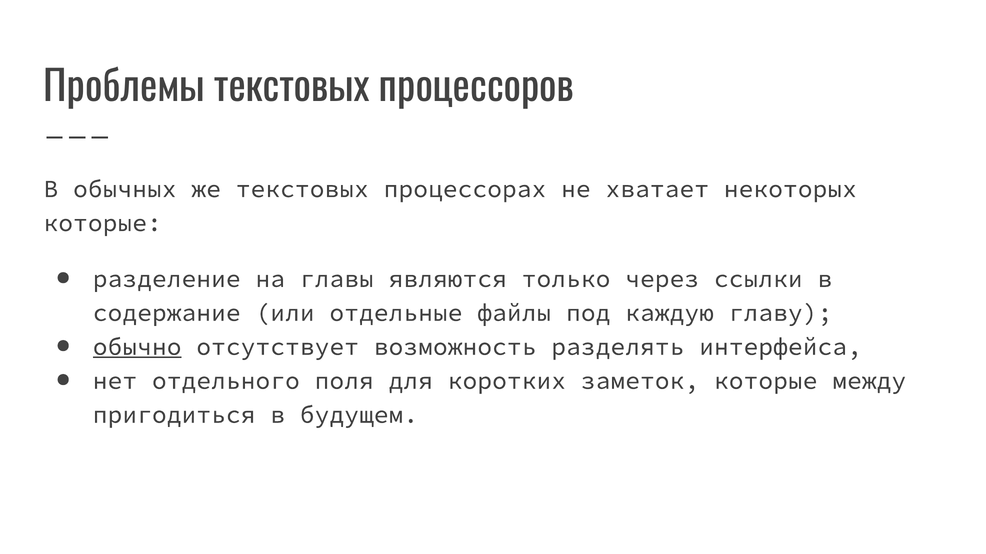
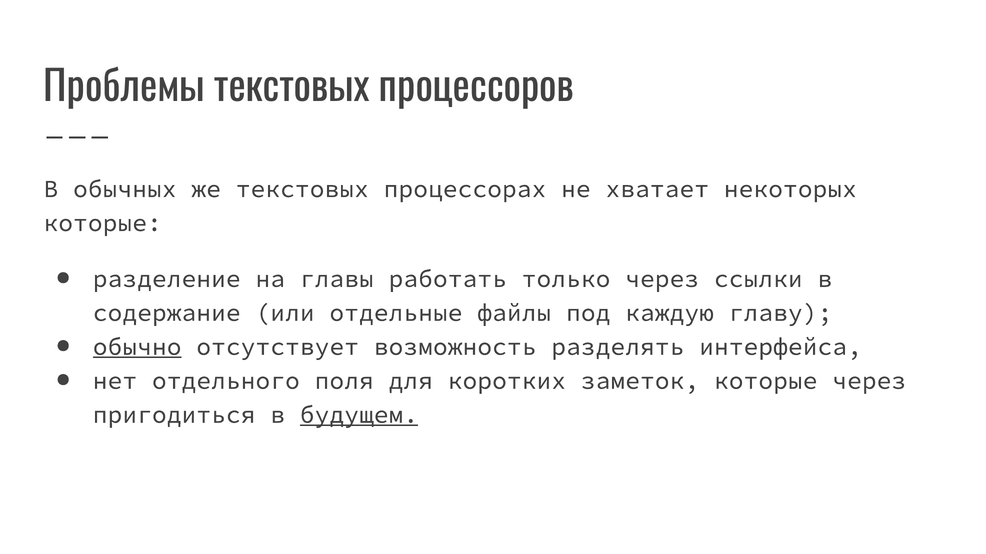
являются: являются -> работать
которые между: между -> через
будущем underline: none -> present
